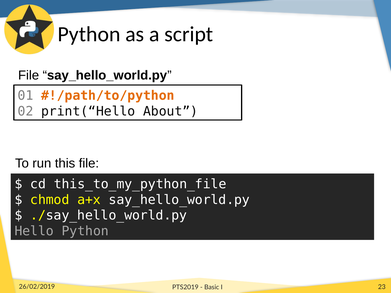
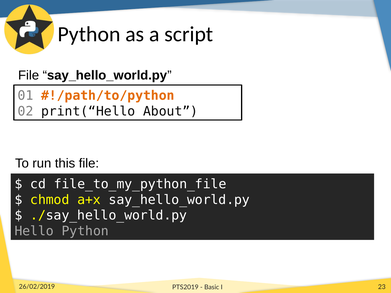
this_to_my_python_file: this_to_my_python_file -> file_to_my_python_file
